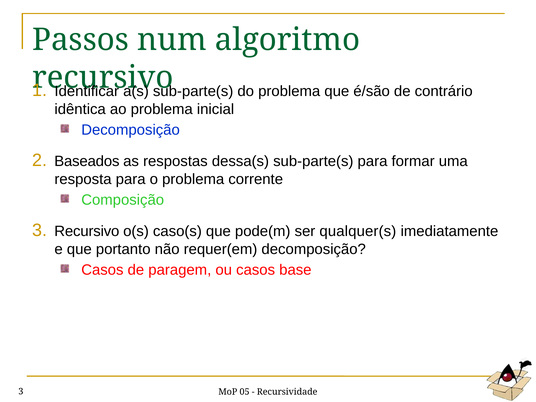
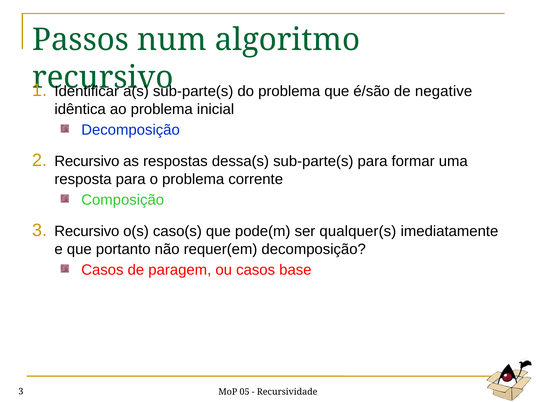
contrário: contrário -> negative
Baseados at (87, 161): Baseados -> Recursivo
